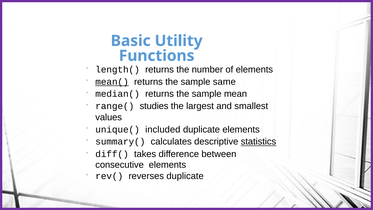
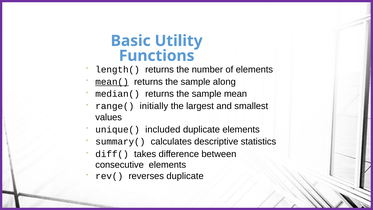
same: same -> along
studies: studies -> initially
statistics underline: present -> none
